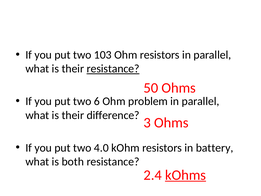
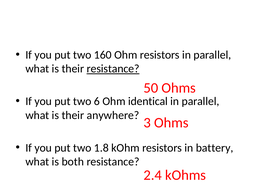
103: 103 -> 160
problem: problem -> identical
difference: difference -> anywhere
4.0: 4.0 -> 1.8
kOhms underline: present -> none
